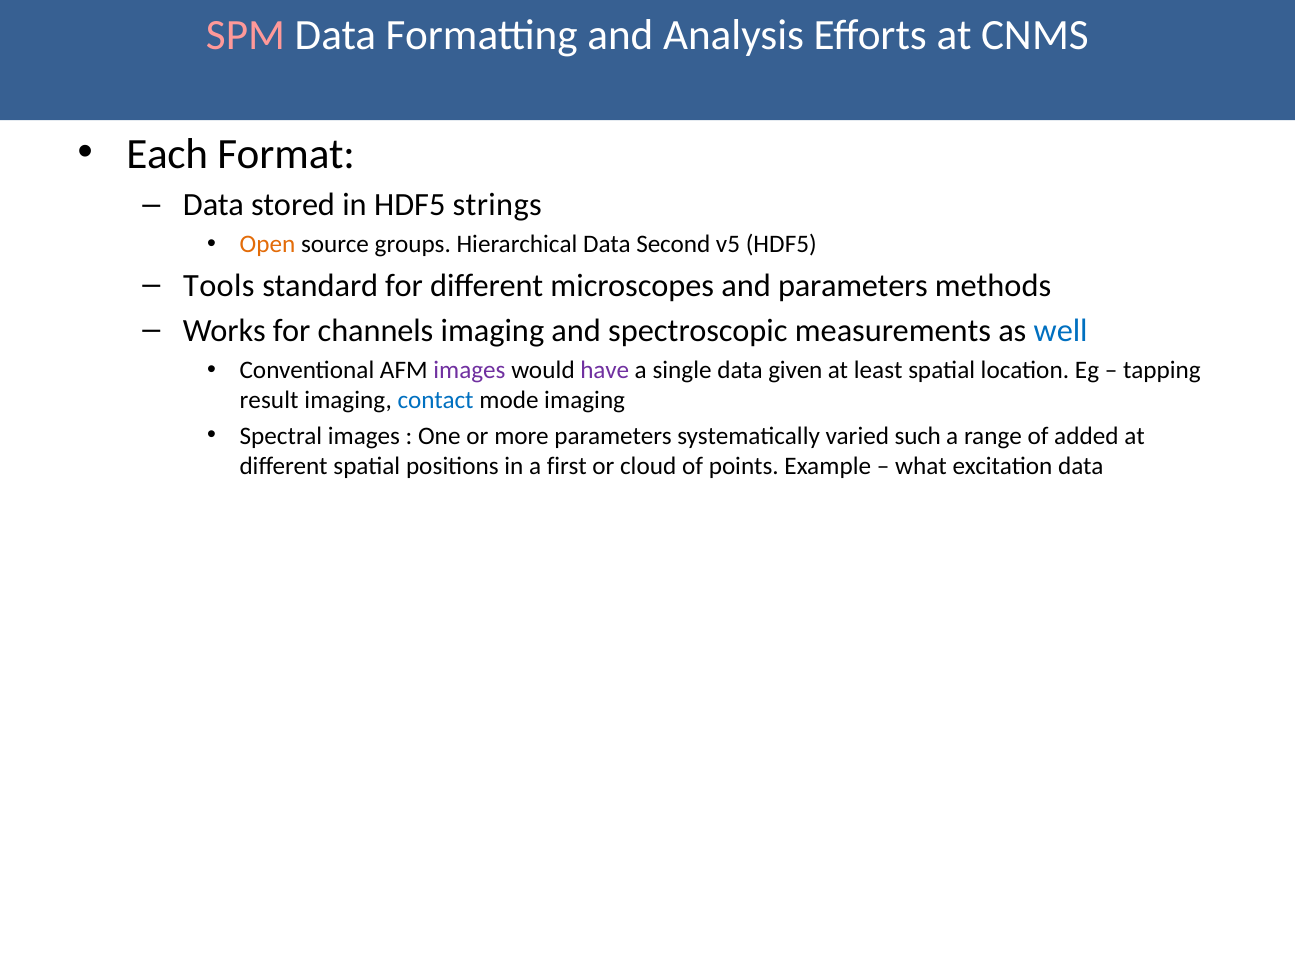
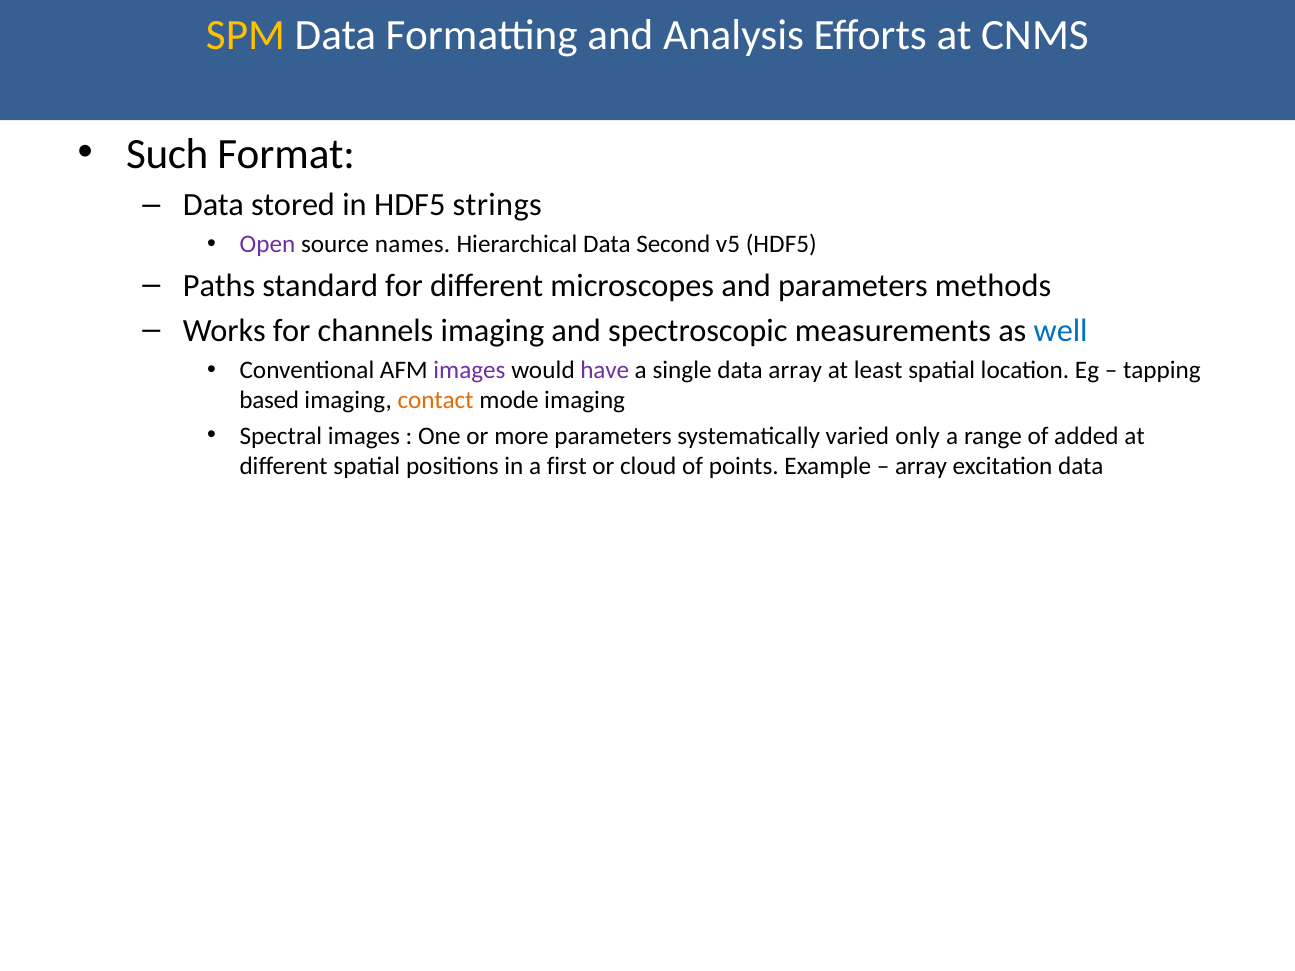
SPM colour: pink -> yellow
Each: Each -> Such
Open colour: orange -> purple
groups: groups -> names
Tools: Tools -> Paths
data given: given -> array
result: result -> based
contact colour: blue -> orange
such: such -> only
what at (921, 466): what -> array
